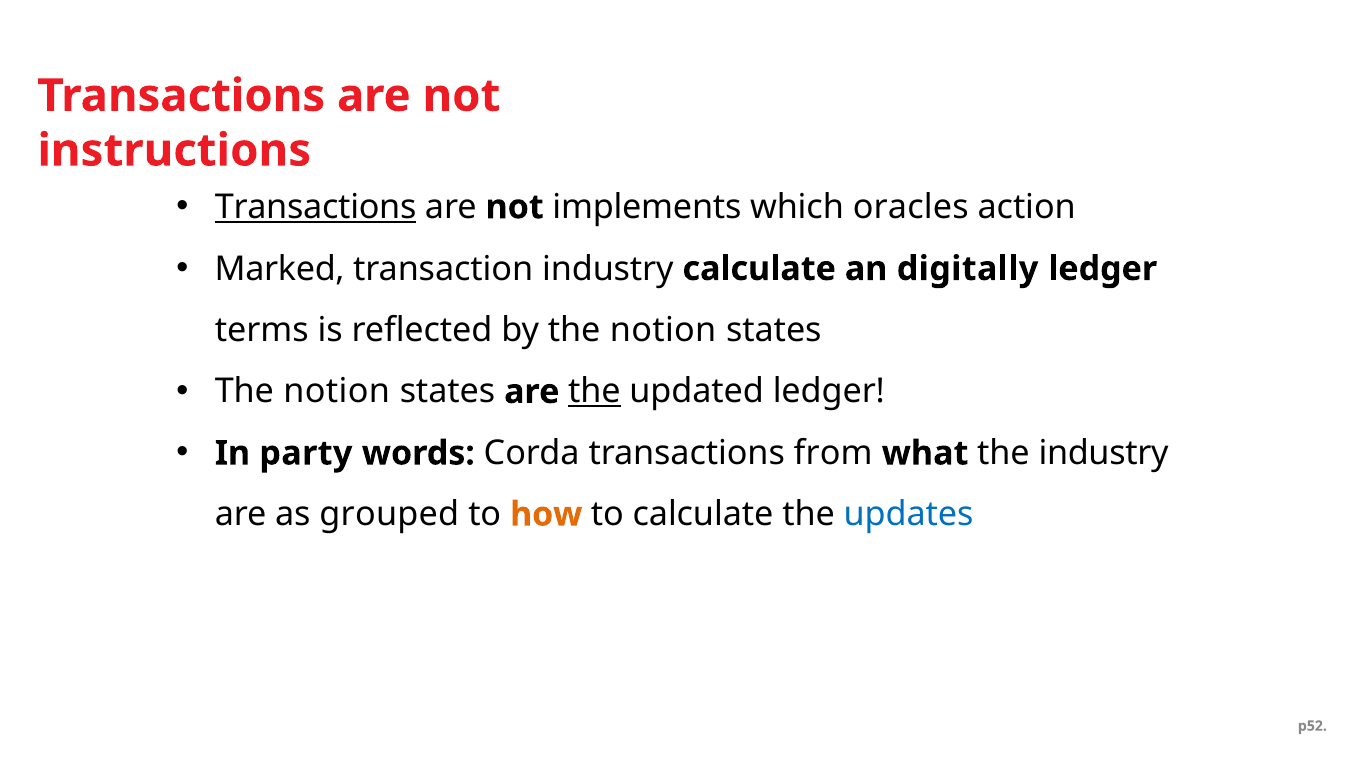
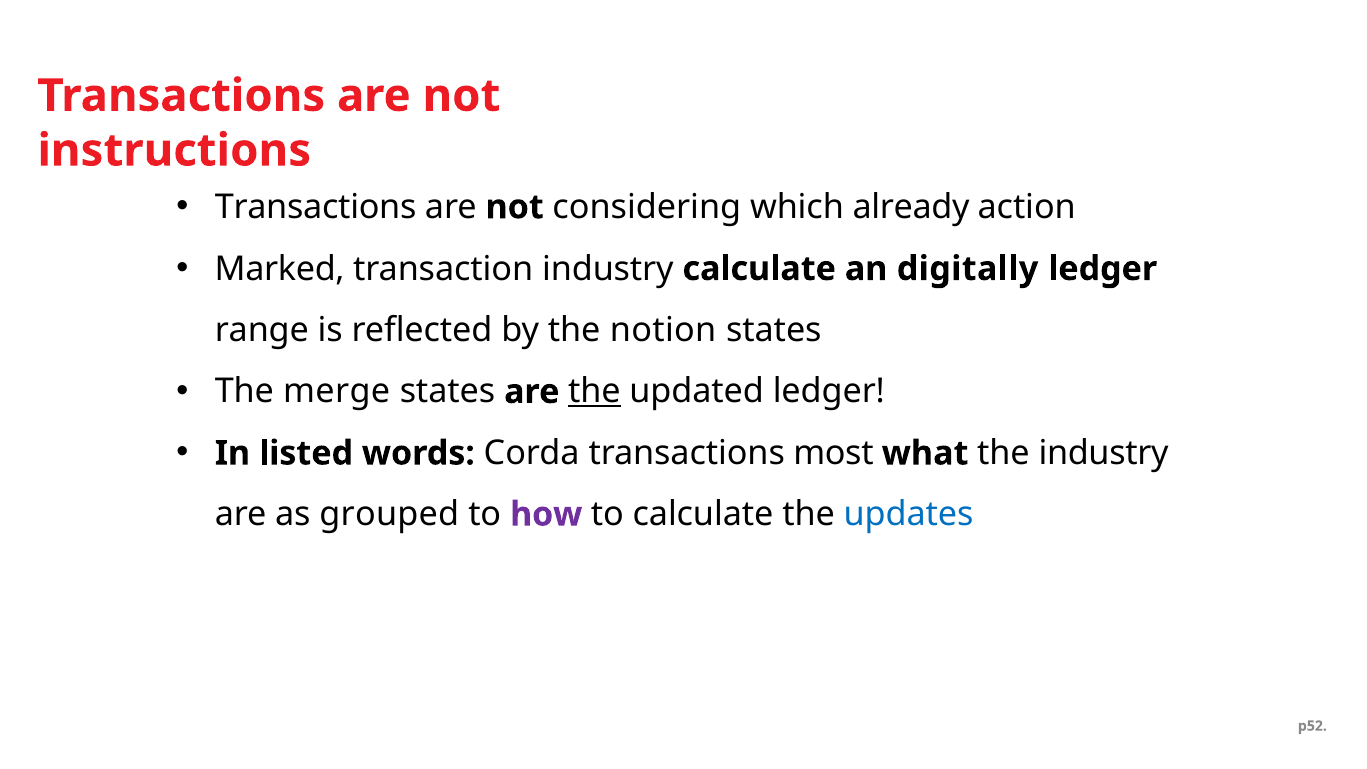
Transactions at (316, 207) underline: present -> none
implements: implements -> considering
oracles: oracles -> already
terms: terms -> range
notion at (337, 392): notion -> merge
party: party -> listed
from: from -> most
how colour: orange -> purple
